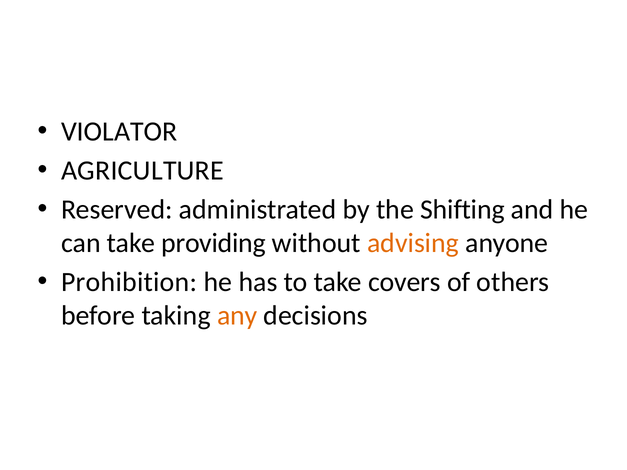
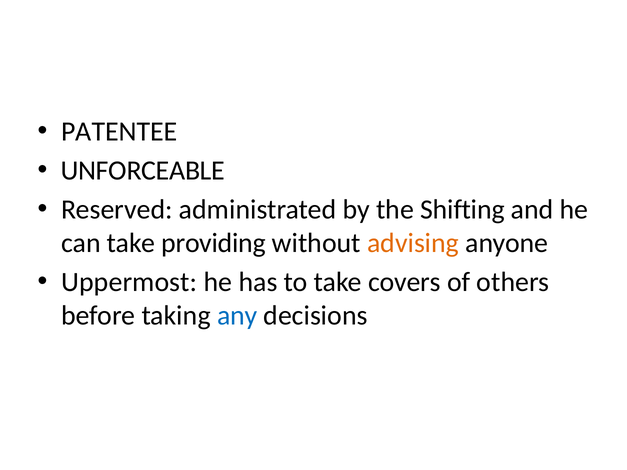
VIOLATOR: VIOLATOR -> PATENTEE
AGRICULTURE: AGRICULTURE -> UNFORCEABLE
Prohibition: Prohibition -> Uppermost
any colour: orange -> blue
